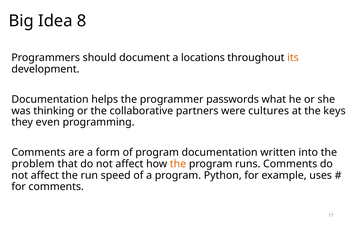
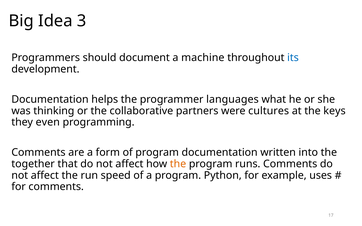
8: 8 -> 3
locations: locations -> machine
its colour: orange -> blue
passwords: passwords -> languages
problem: problem -> together
